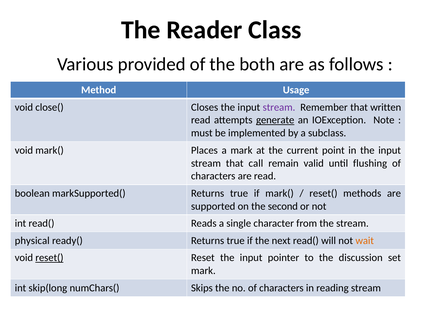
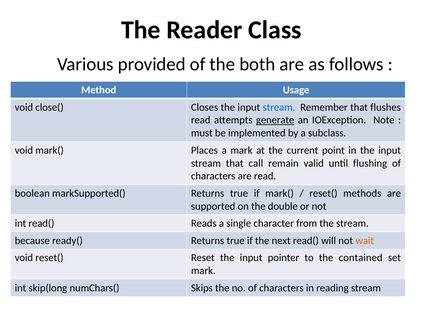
stream at (279, 107) colour: purple -> blue
written: written -> flushes
second: second -> double
physical: physical -> because
reset( at (49, 257) underline: present -> none
discussion: discussion -> contained
